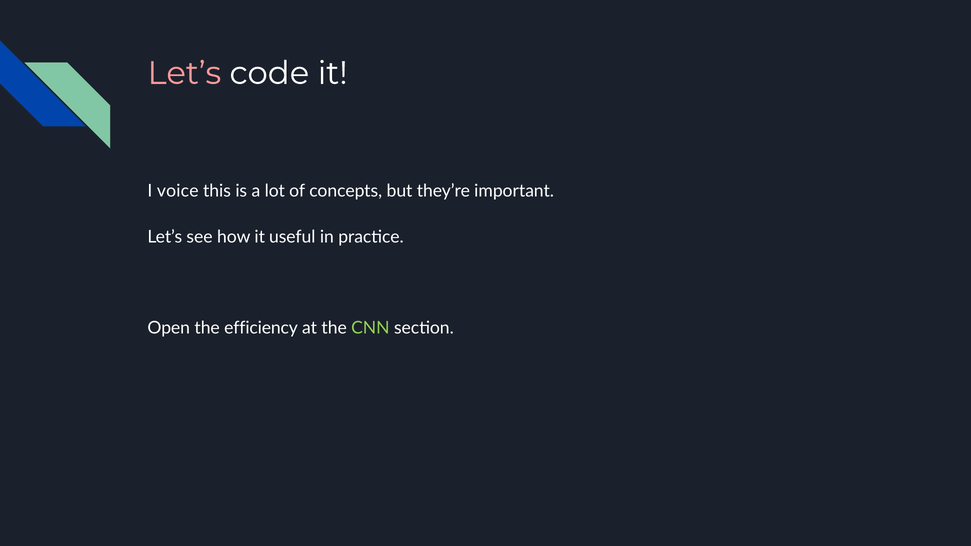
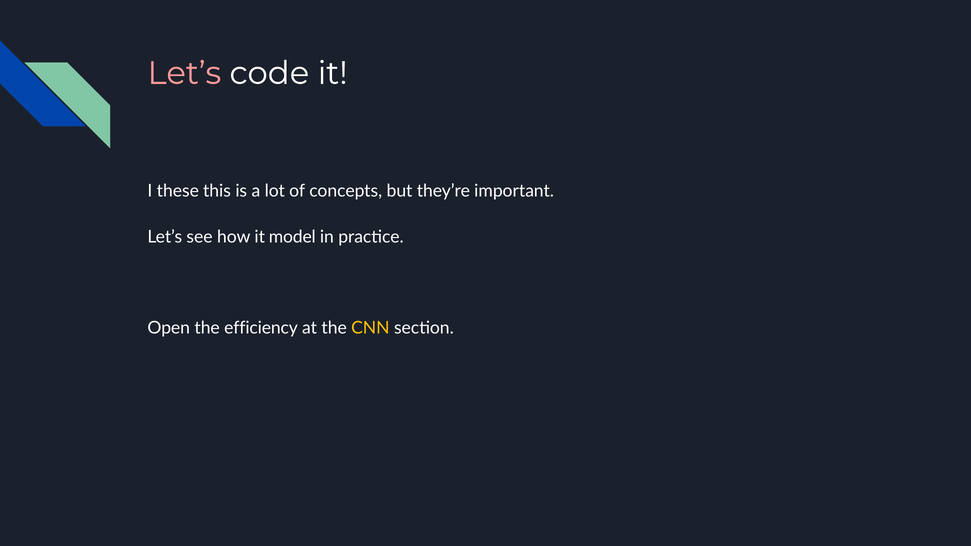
voice: voice -> these
useful: useful -> model
CNN colour: light green -> yellow
